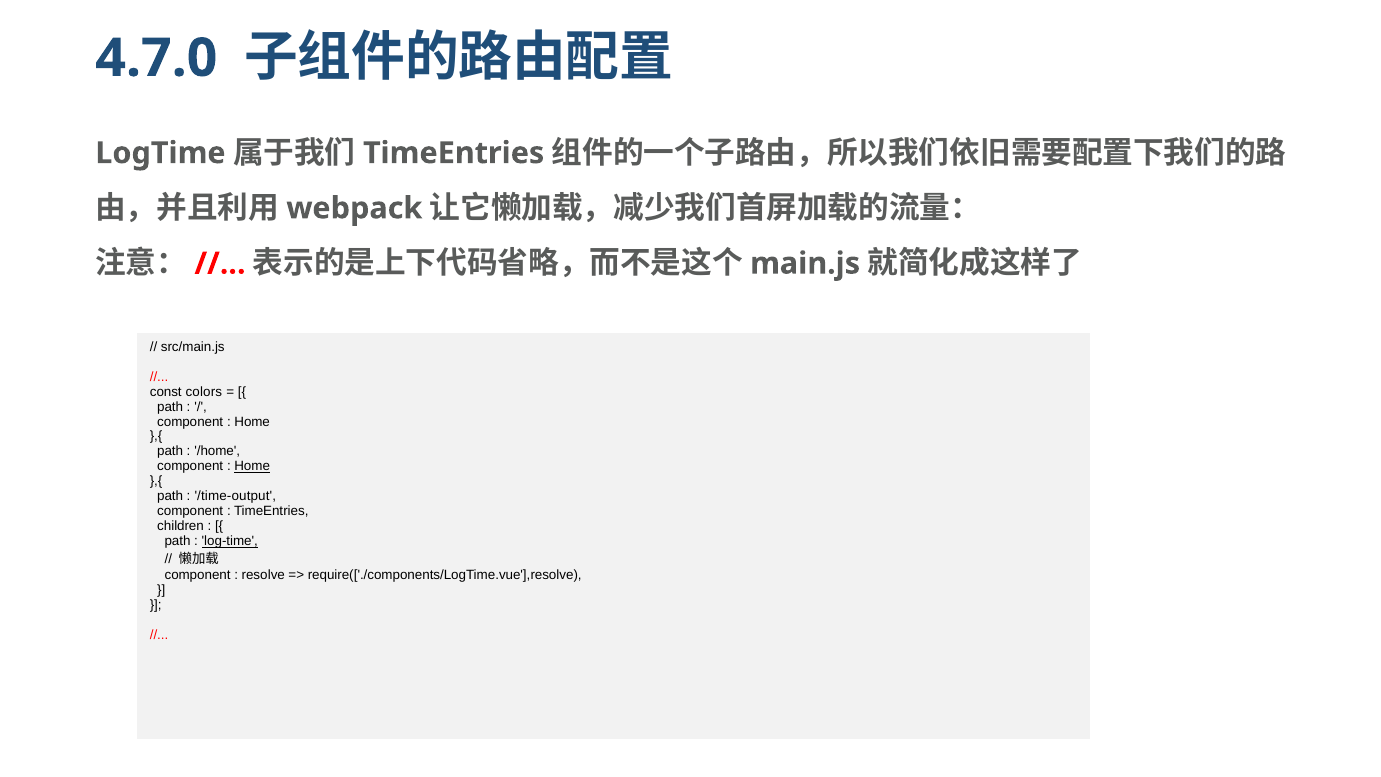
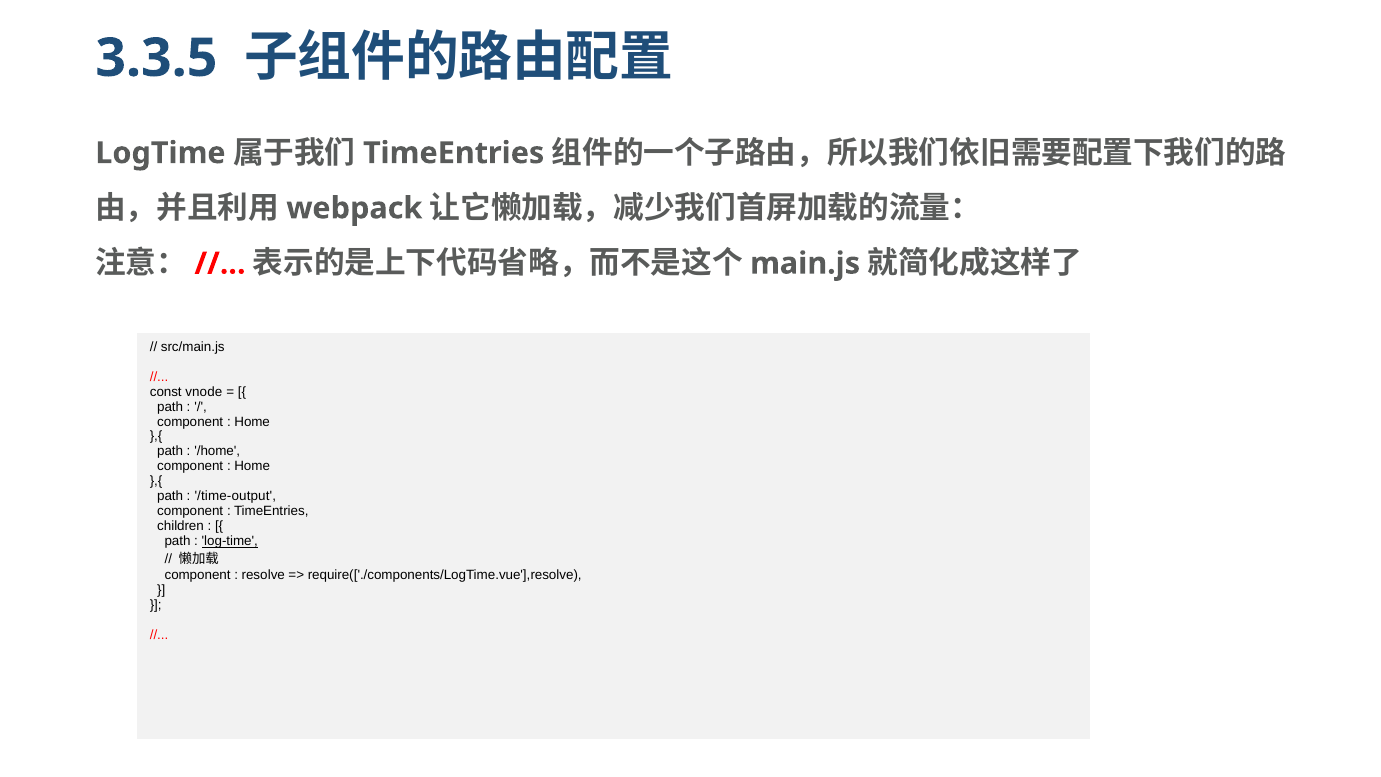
4.7.0: 4.7.0 -> 3.3.5
colors: colors -> vnode
Home at (252, 466) underline: present -> none
